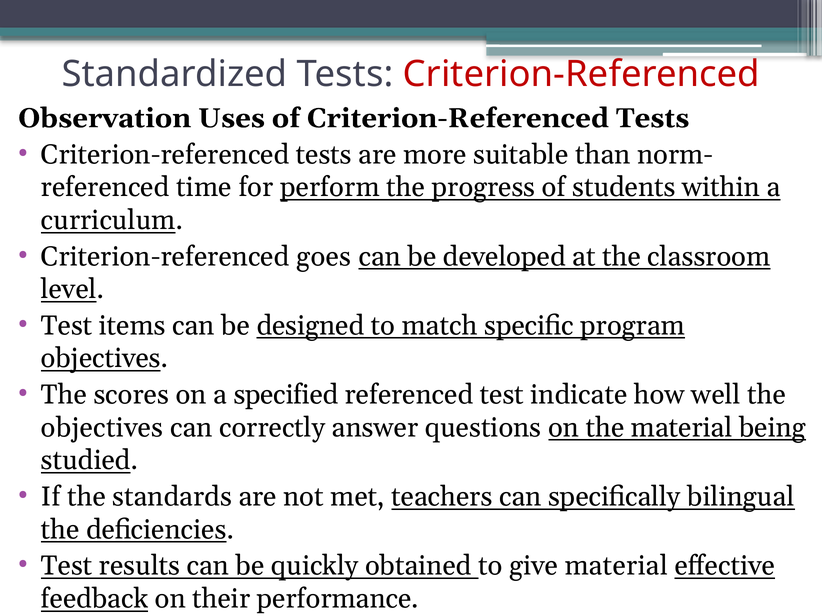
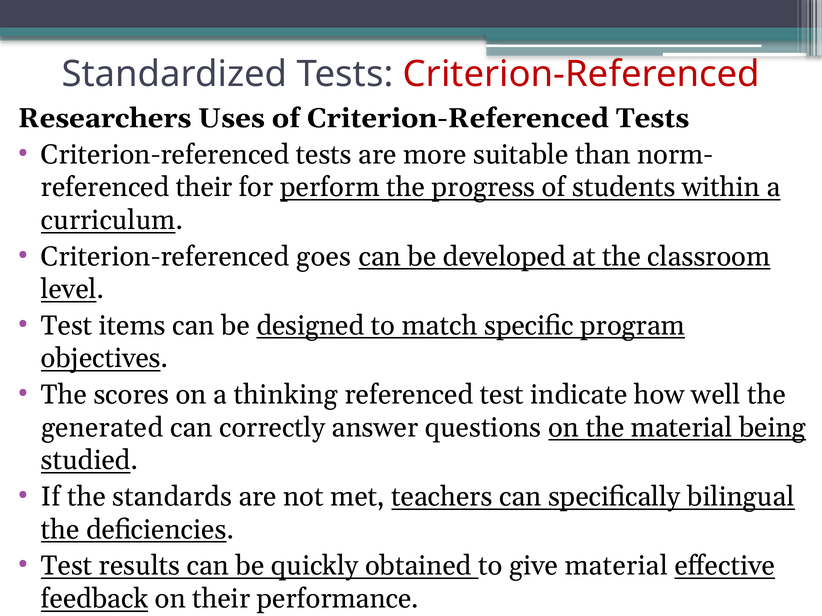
Observation: Observation -> Researchers
referenced time: time -> their
specified: specified -> thinking
objectives at (102, 428): objectives -> generated
